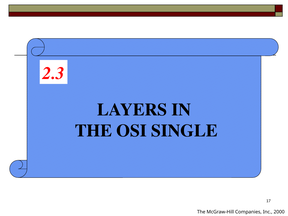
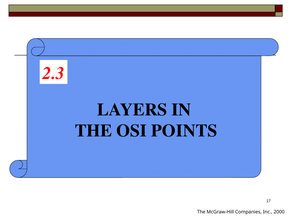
SINGLE: SINGLE -> POINTS
